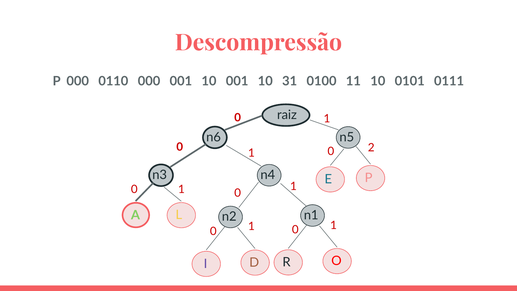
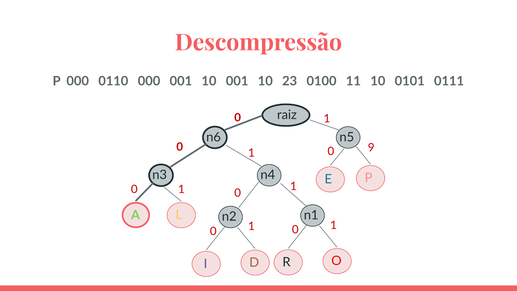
31: 31 -> 23
2: 2 -> 9
